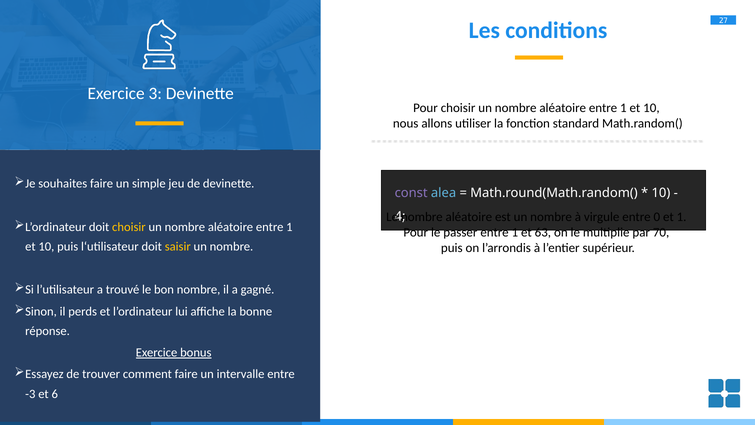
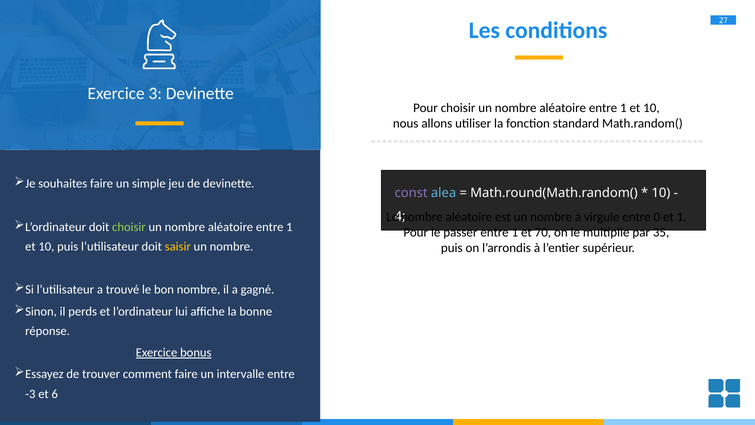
choisir at (129, 227) colour: yellow -> light green
63: 63 -> 70
70: 70 -> 35
